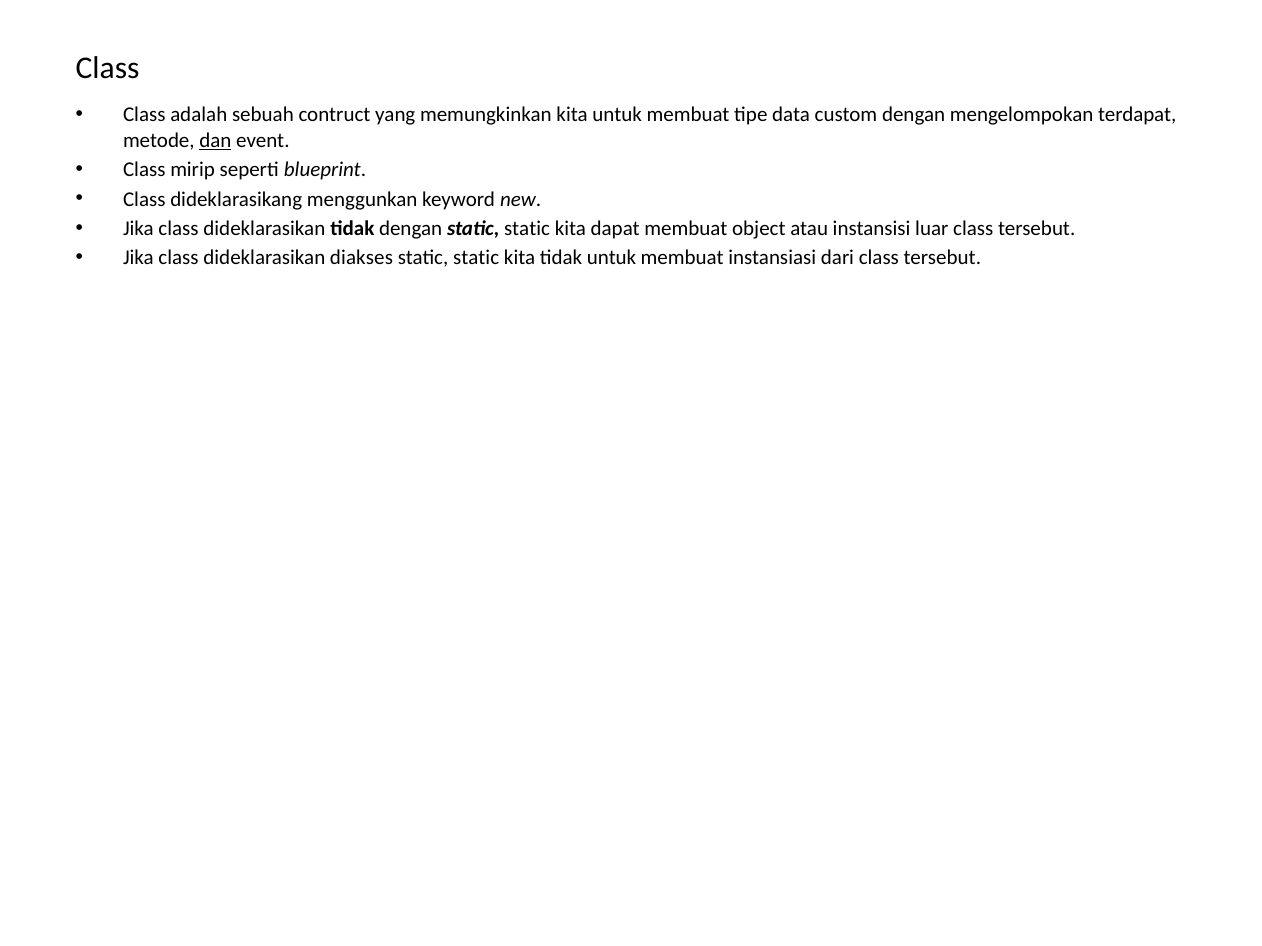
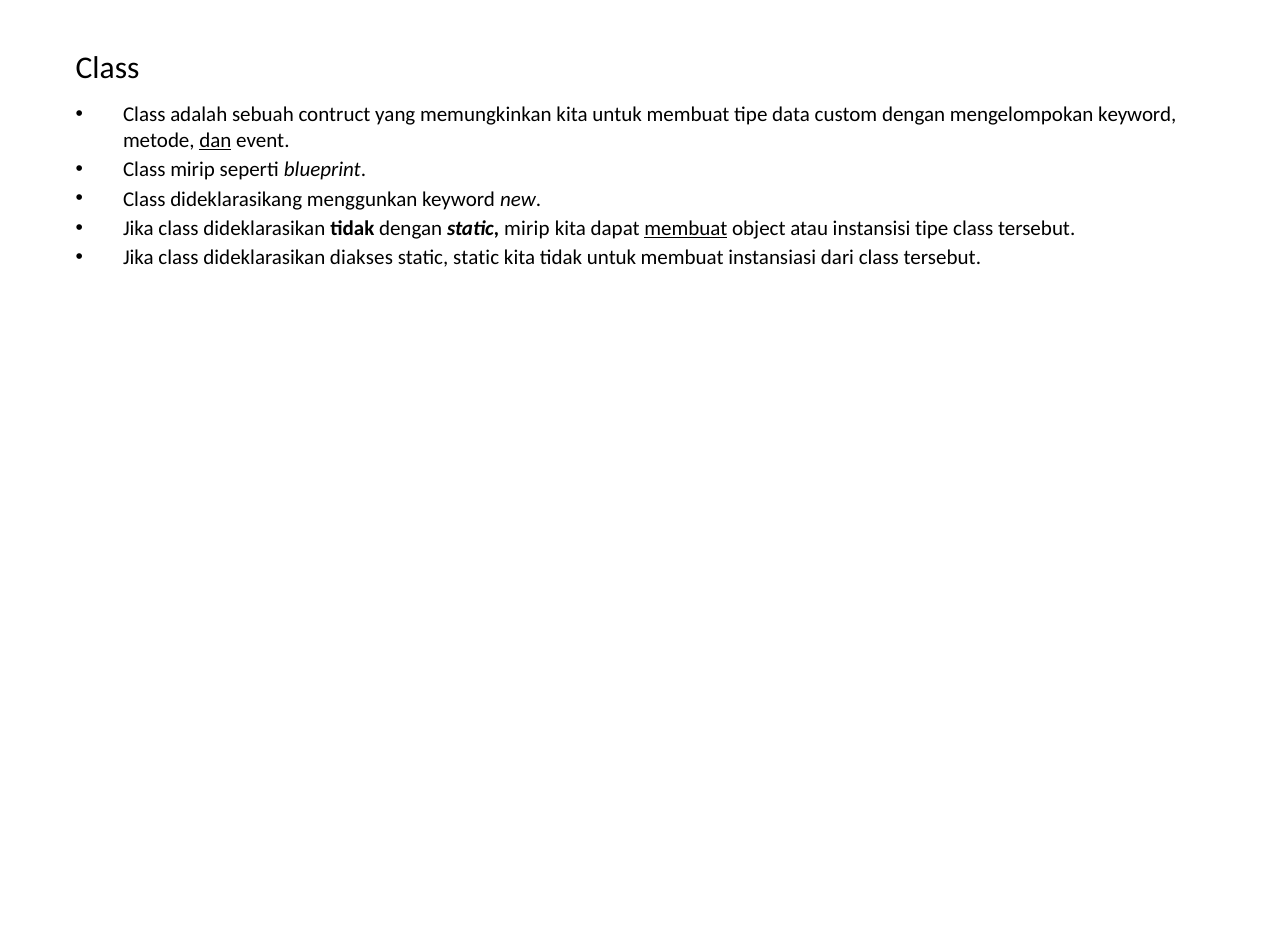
mengelompokan terdapat: terdapat -> keyword
dengan static static: static -> mirip
membuat at (686, 229) underline: none -> present
instansisi luar: luar -> tipe
